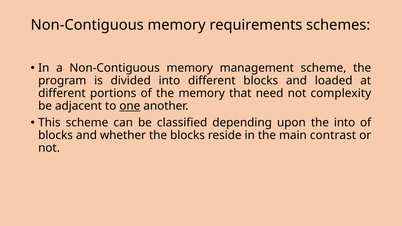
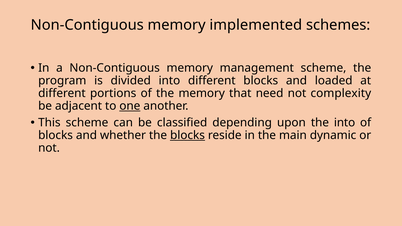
requirements: requirements -> implemented
blocks at (188, 135) underline: none -> present
contrast: contrast -> dynamic
